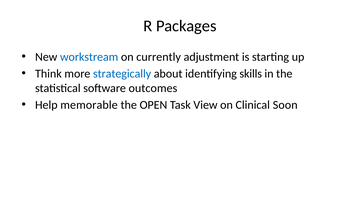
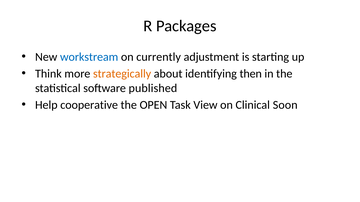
strategically colour: blue -> orange
skills: skills -> then
outcomes: outcomes -> published
memorable: memorable -> cooperative
